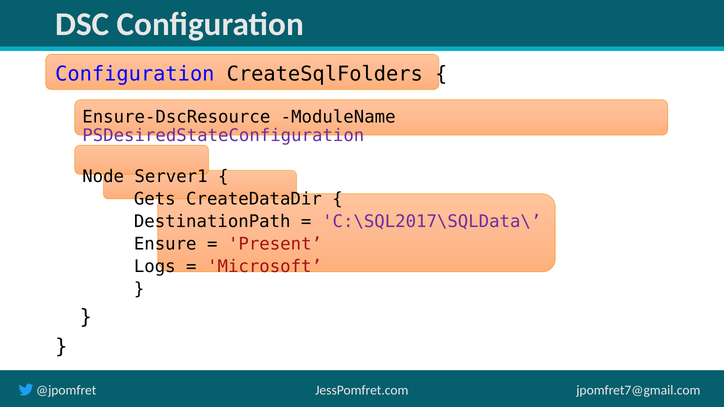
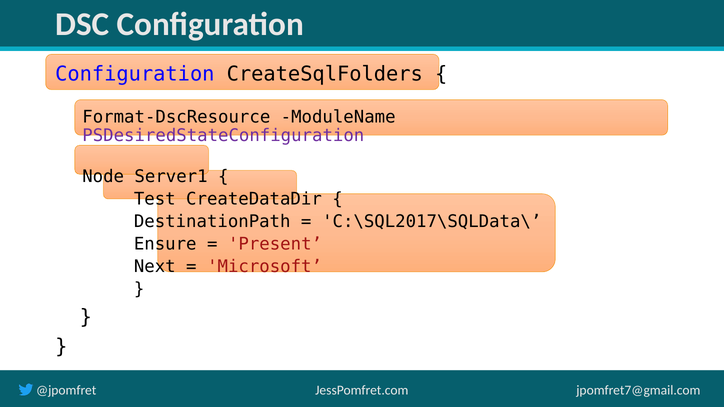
Ensure-DscResource: Ensure-DscResource -> Format-DscResource
Gets: Gets -> Test
C:\SQL2017\SQLData\ colour: purple -> black
Logs: Logs -> Next
